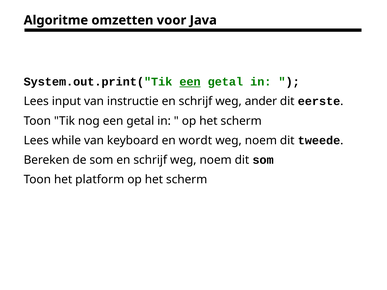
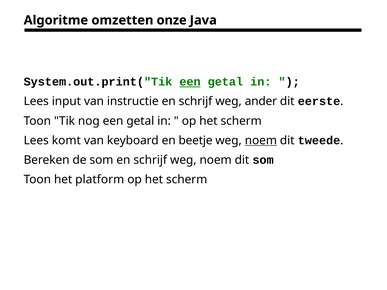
voor: voor -> onze
while: while -> komt
wordt: wordt -> beetje
noem at (261, 141) underline: none -> present
